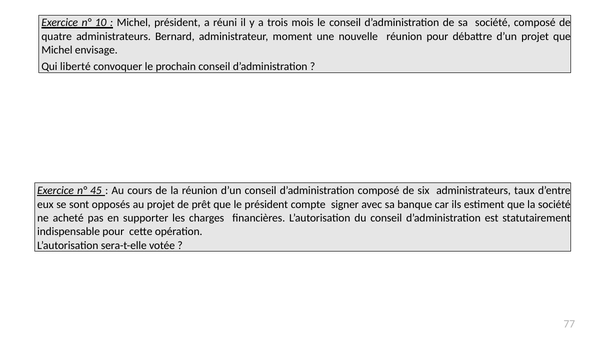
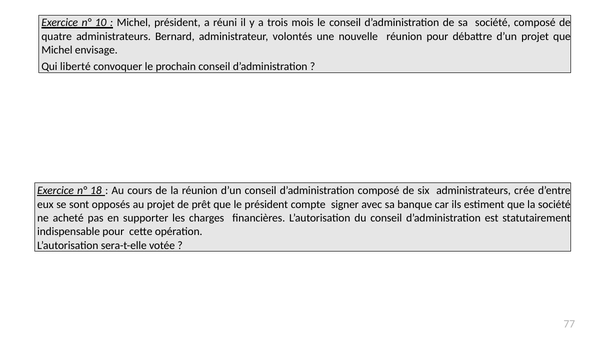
moment: moment -> volontés
45: 45 -> 18
taux: taux -> crée
